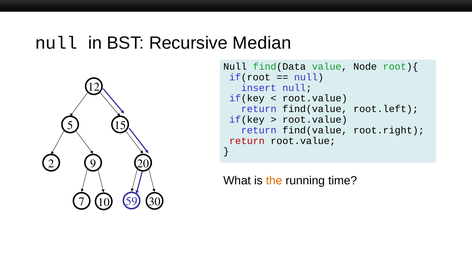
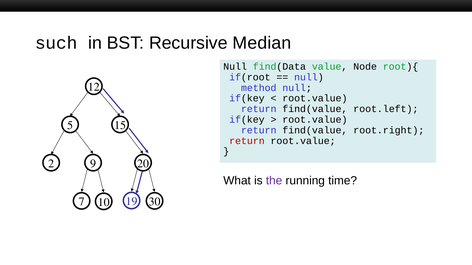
null at (56, 43): null -> such
insert: insert -> method
the colour: orange -> purple
59: 59 -> 19
